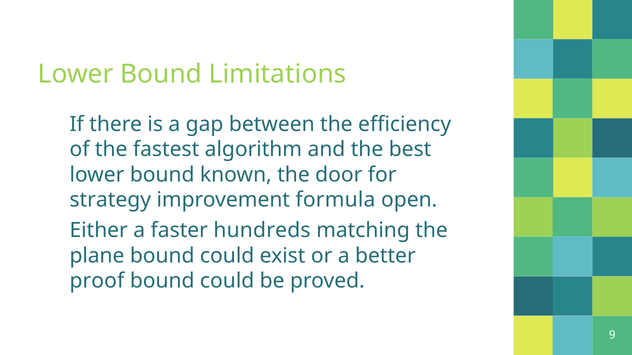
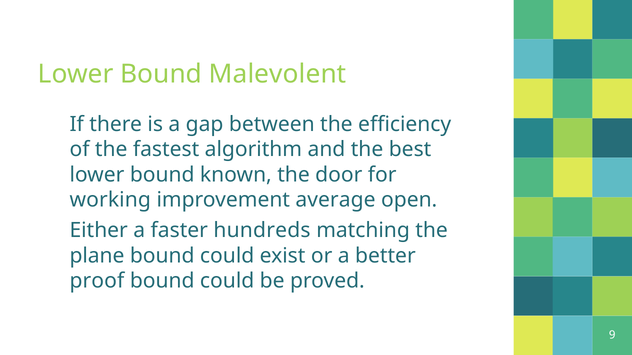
Limitations: Limitations -> Malevolent
strategy: strategy -> working
formula: formula -> average
